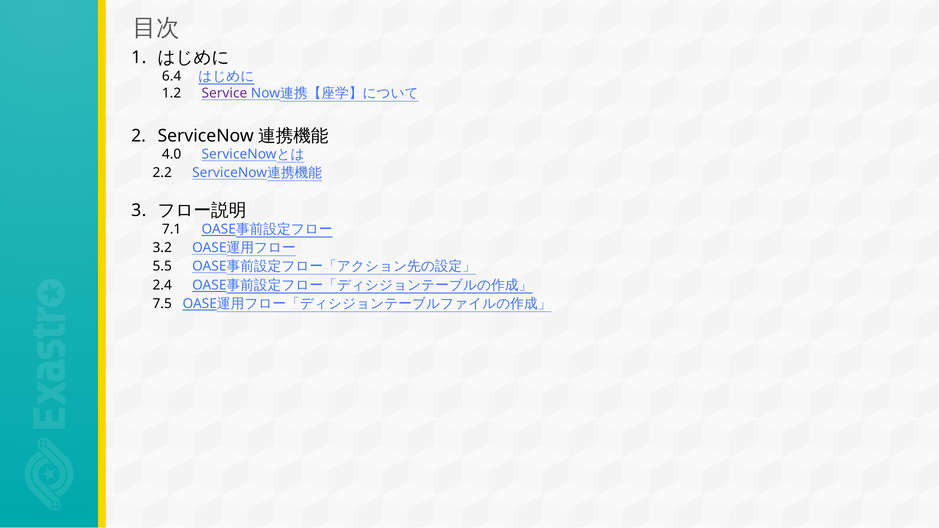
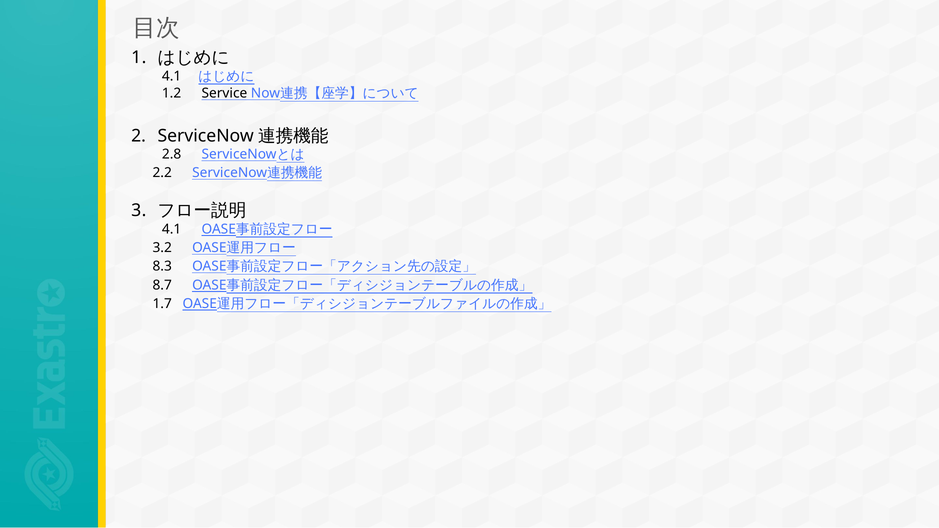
6.4 at (172, 76): 6.4 -> 4.1
Service colour: purple -> black
4.0: 4.0 -> 2.8
7.1 at (172, 229): 7.1 -> 4.1
5.5: 5.5 -> 8.3
2.4: 2.4 -> 8.7
7.5: 7.5 -> 1.7
